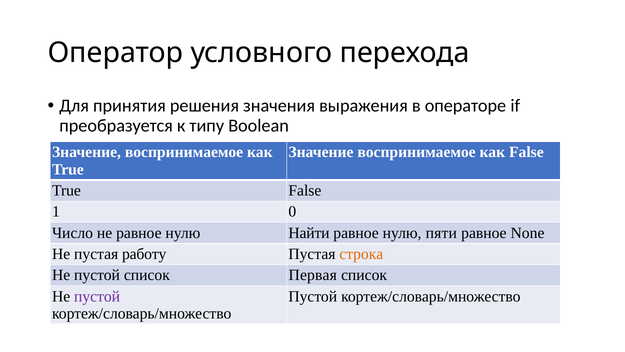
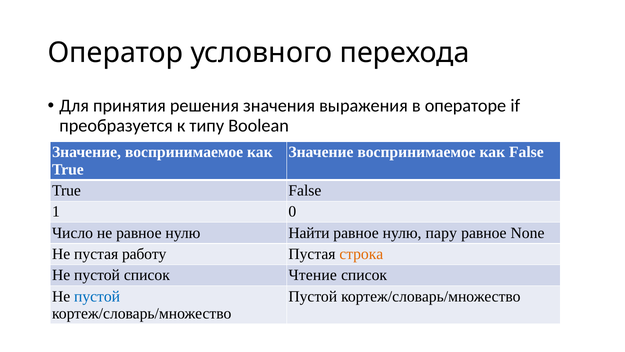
пяти: пяти -> пару
Первая: Первая -> Чтение
пустой at (97, 296) colour: purple -> blue
